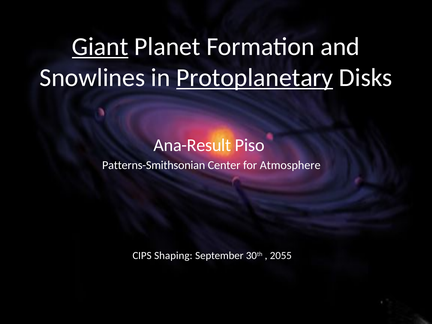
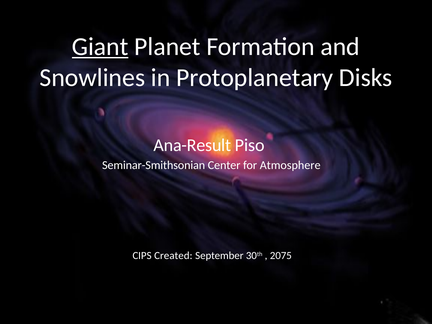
Protoplanetary underline: present -> none
Patterns-Smithsonian: Patterns-Smithsonian -> Seminar-Smithsonian
Shaping: Shaping -> Created
2055: 2055 -> 2075
